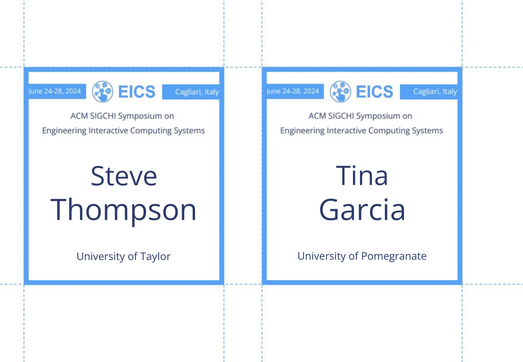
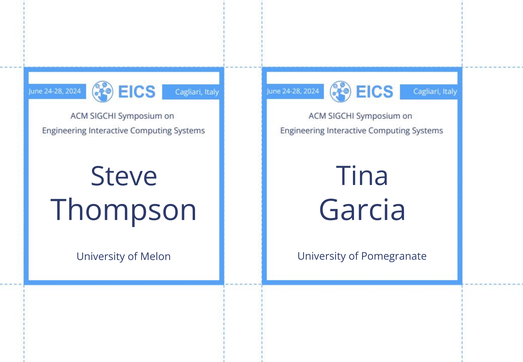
Taylor: Taylor -> Melon
